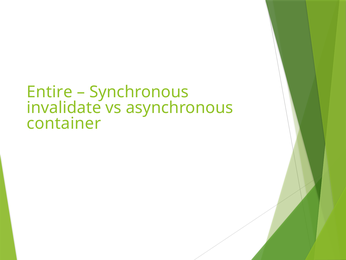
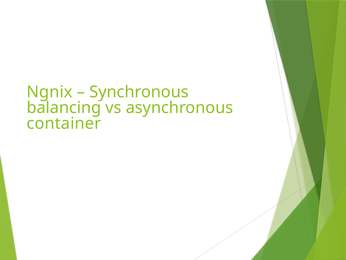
Entire: Entire -> Ngnix
invalidate: invalidate -> balancing
